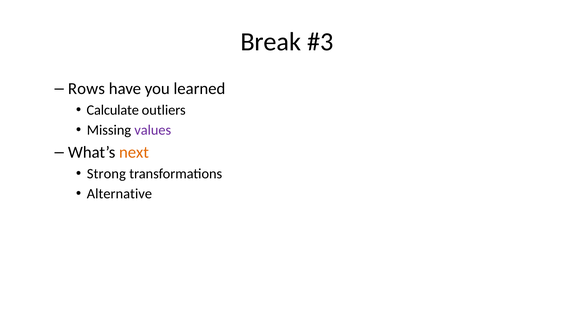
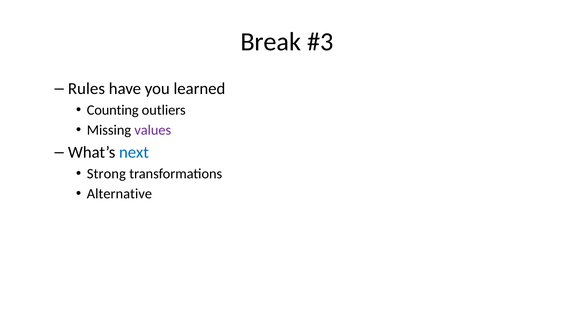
Rows: Rows -> Rules
Calculate: Calculate -> Counting
next colour: orange -> blue
